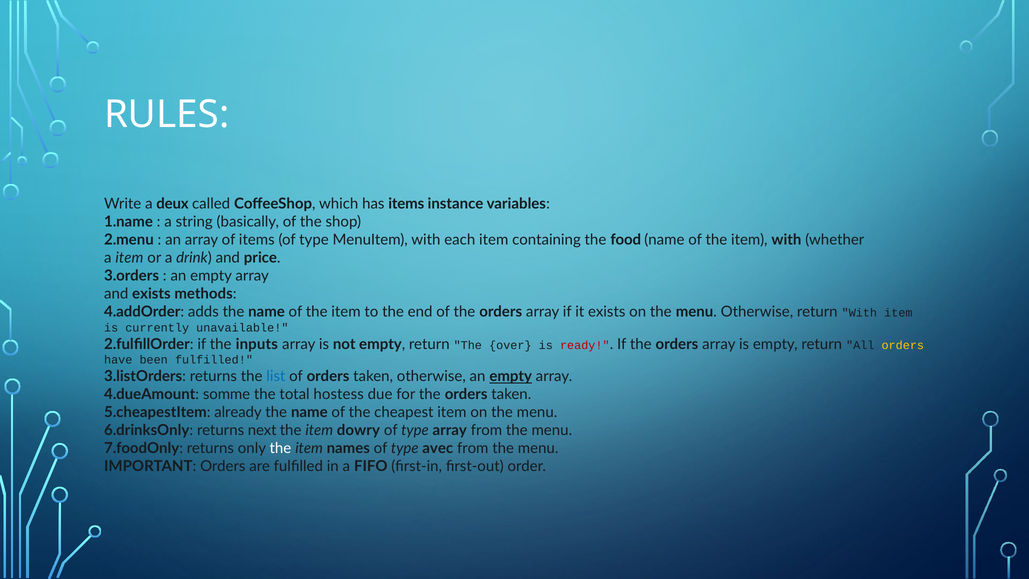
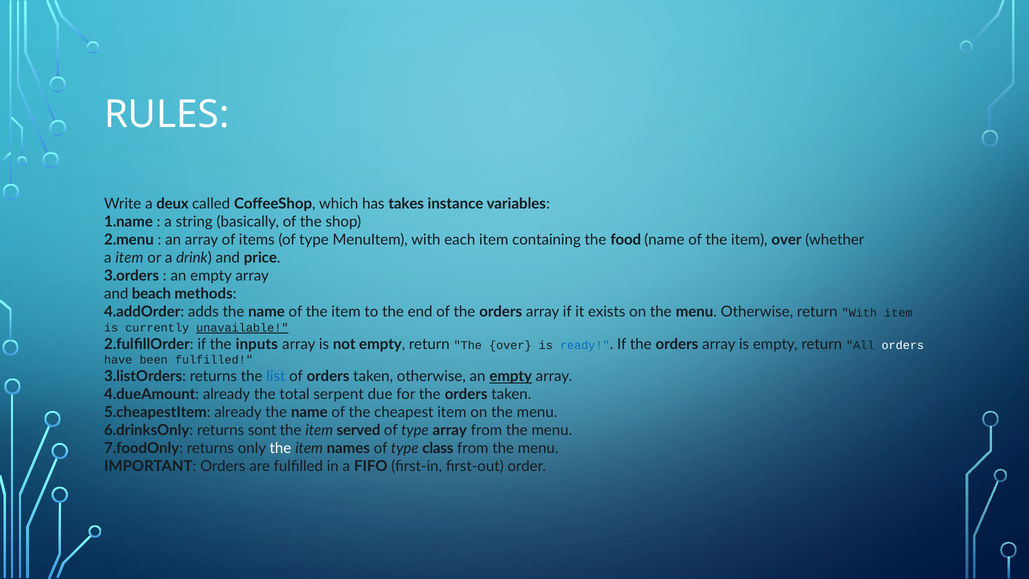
has items: items -> takes
item with: with -> over
and exists: exists -> beach
unavailable underline: none -> present
ready colour: red -> blue
orders at (903, 345) colour: yellow -> white
somme at (227, 394): somme -> already
hostess: hostess -> serpent
next: next -> sont
dowry: dowry -> served
avec: avec -> class
